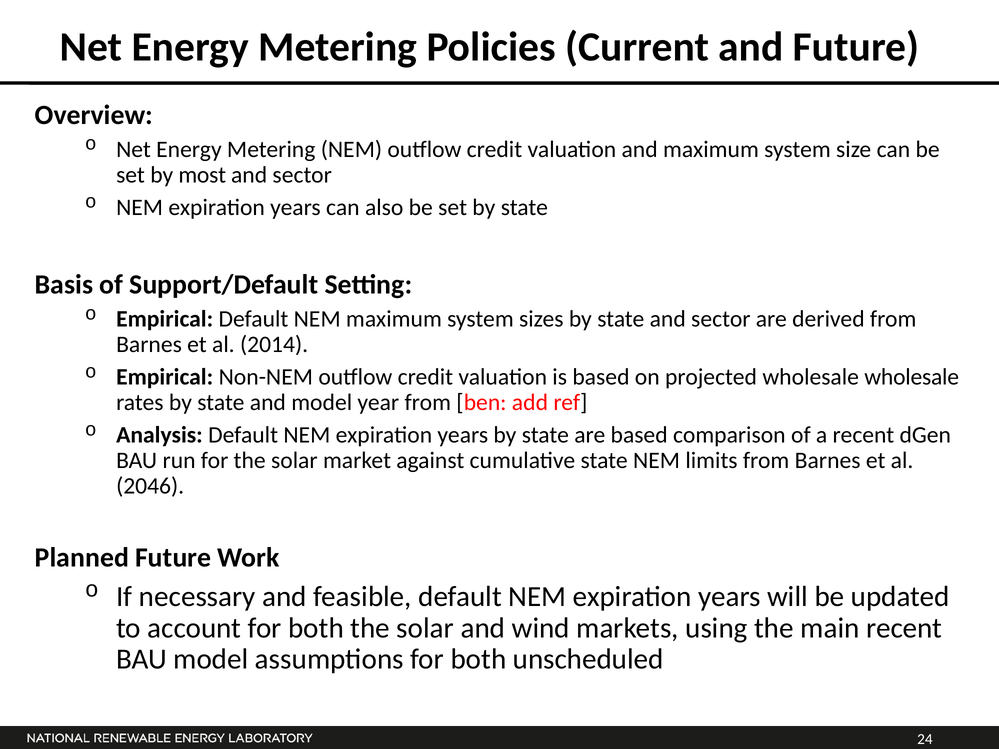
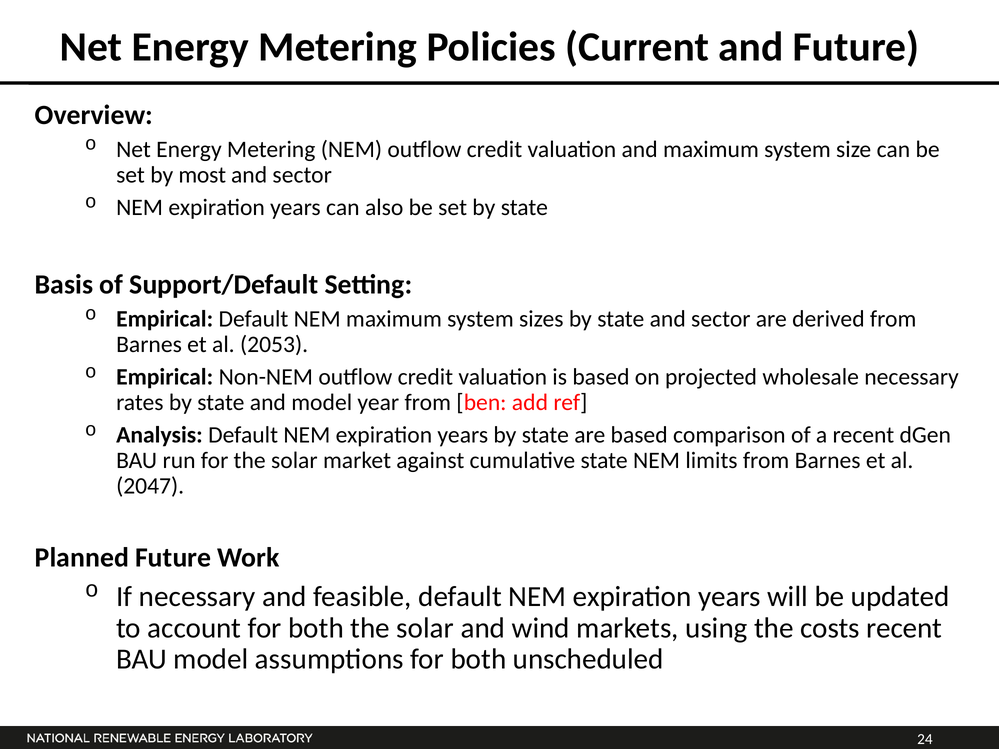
2014: 2014 -> 2053
wholesale wholesale: wholesale -> necessary
2046: 2046 -> 2047
main: main -> costs
